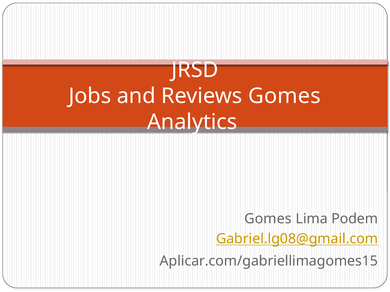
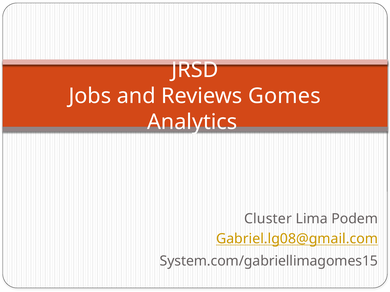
Gomes at (268, 219): Gomes -> Cluster
Aplicar.com/gabriellimagomes15: Aplicar.com/gabriellimagomes15 -> System.com/gabriellimagomes15
